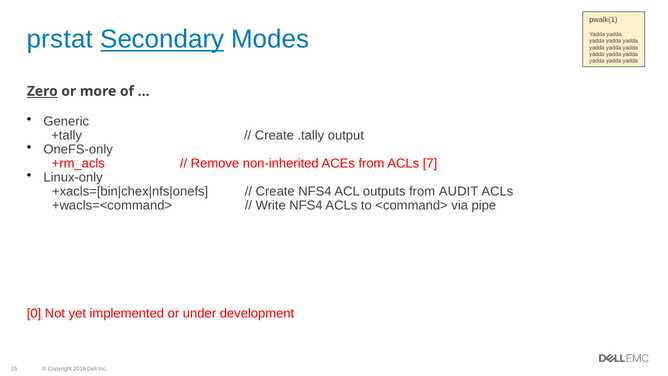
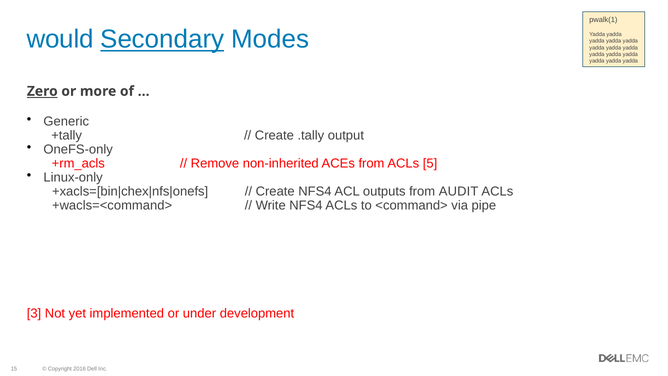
prstat: prstat -> would
7: 7 -> 5
0: 0 -> 3
